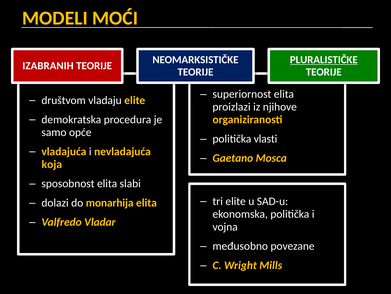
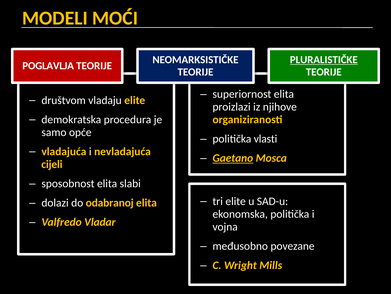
IZABRANIH: IZABRANIH -> POGLAVLJA
Gaetano underline: none -> present
koja: koja -> cijeli
monarhija: monarhija -> odabranoj
